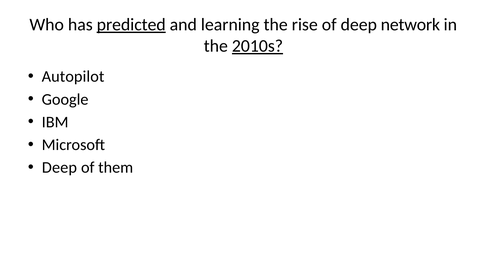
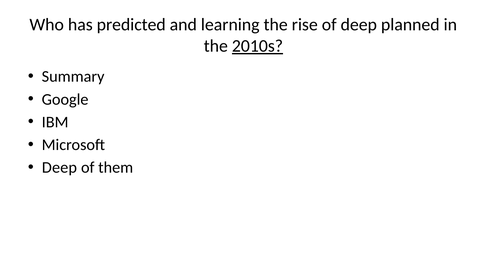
predicted underline: present -> none
network: network -> planned
Autopilot: Autopilot -> Summary
